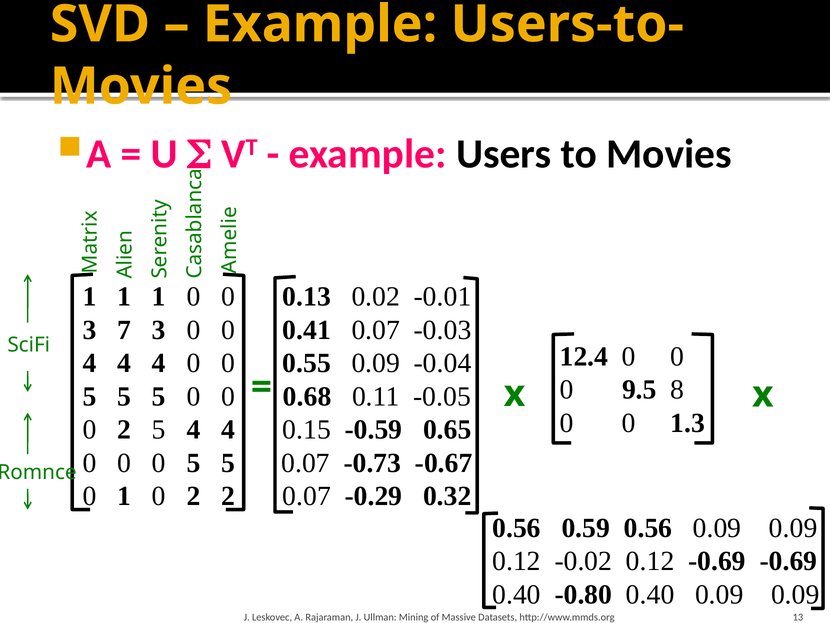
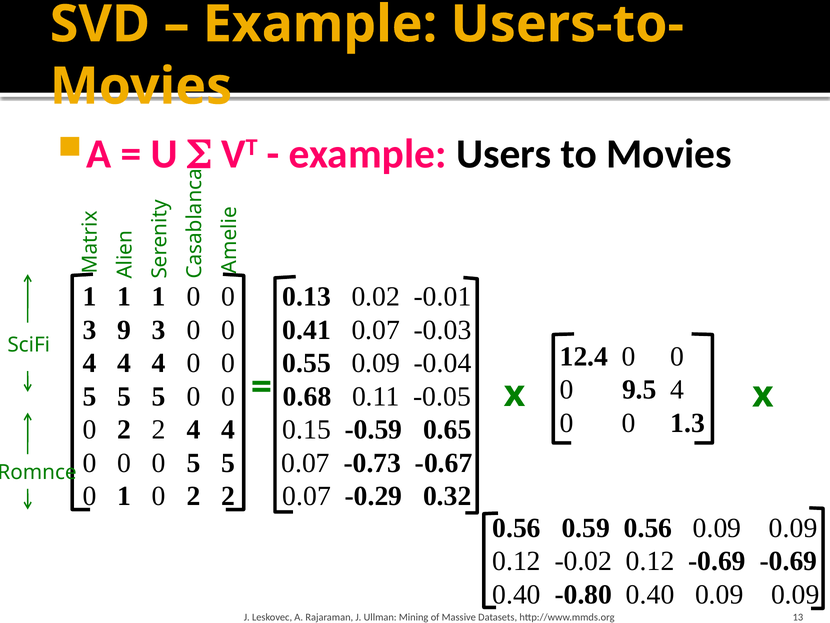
7: 7 -> 9
9.5 8: 8 -> 4
5 at (159, 429): 5 -> 2
